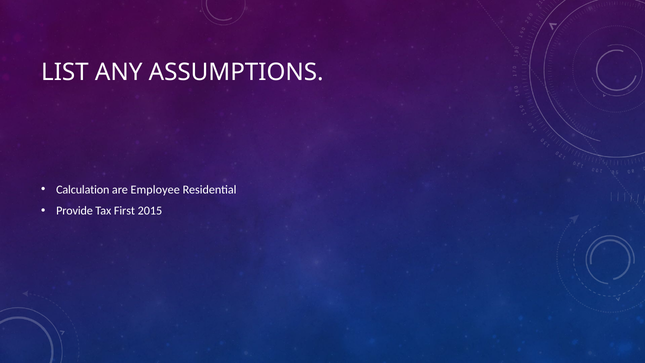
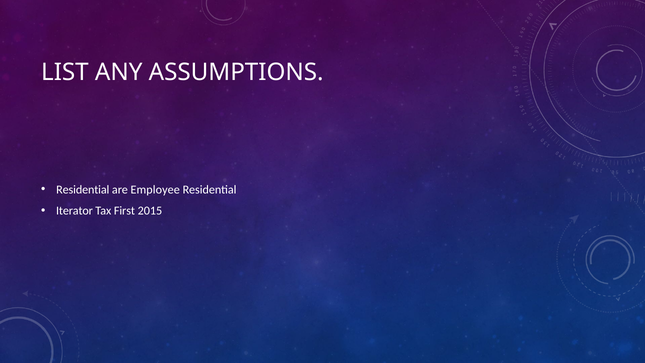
Calculation at (83, 189): Calculation -> Residential
Provide: Provide -> Iterator
